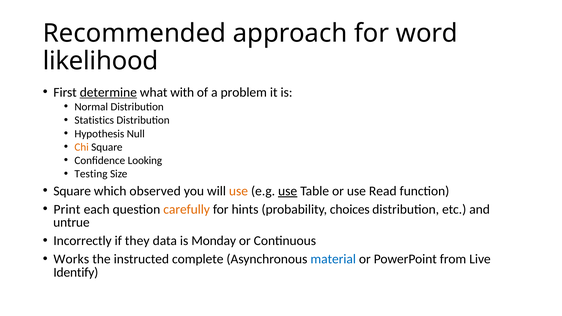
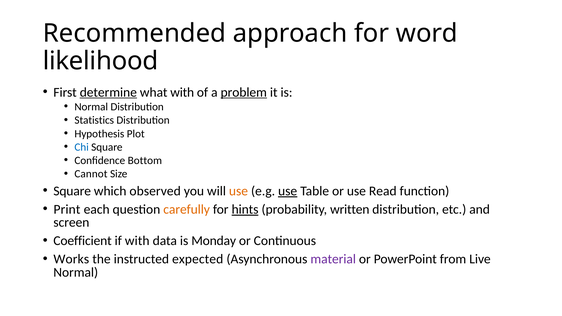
problem underline: none -> present
Null: Null -> Plot
Chi colour: orange -> blue
Looking: Looking -> Bottom
Testing: Testing -> Cannot
hints underline: none -> present
choices: choices -> written
untrue: untrue -> screen
Incorrectly: Incorrectly -> Coefficient
if they: they -> with
complete: complete -> expected
material colour: blue -> purple
Identify at (76, 272): Identify -> Normal
